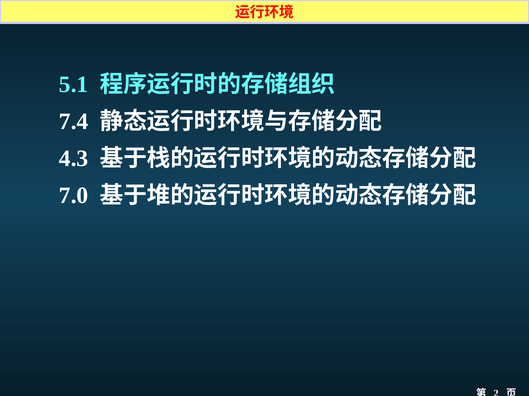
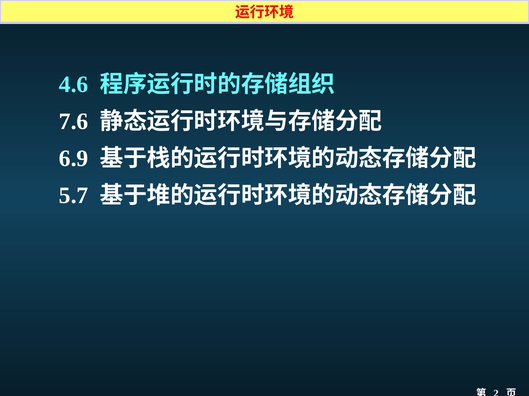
5.1: 5.1 -> 4.6
7.4: 7.4 -> 7.6
4.3: 4.3 -> 6.9
7.0: 7.0 -> 5.7
